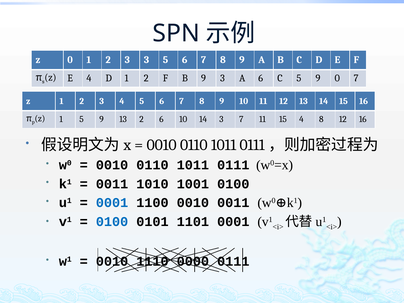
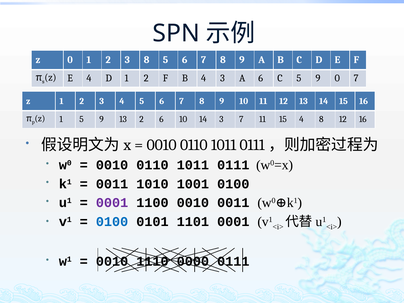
3 3: 3 -> 8
B 9: 9 -> 4
0001 at (112, 203) colour: blue -> purple
